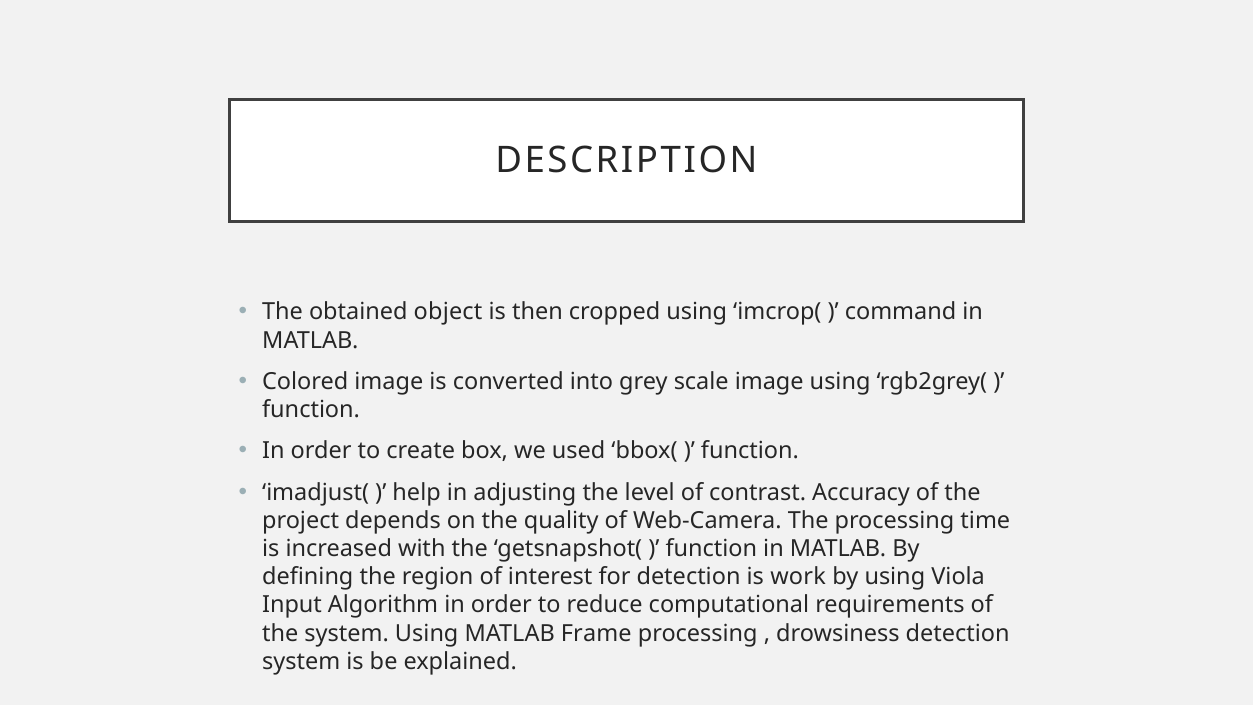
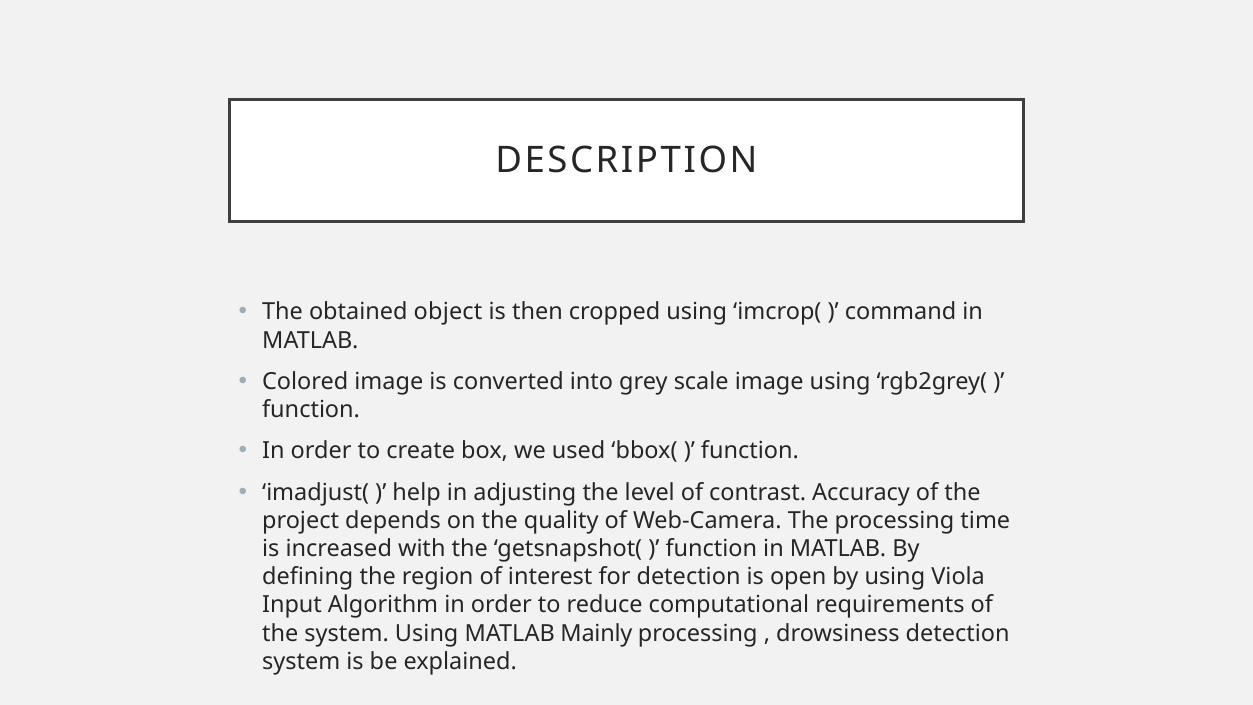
work: work -> open
Frame: Frame -> Mainly
